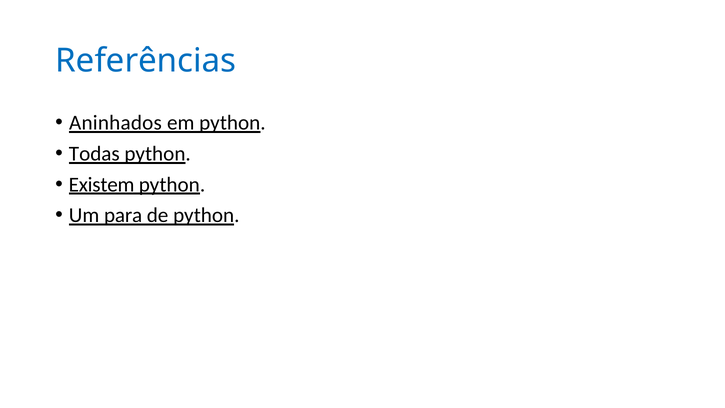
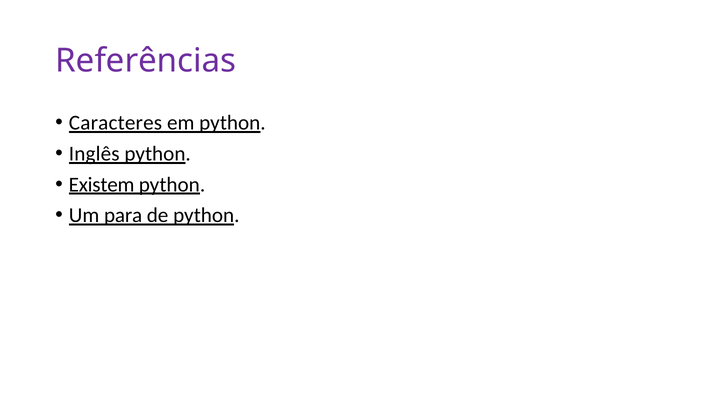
Referências colour: blue -> purple
Aninhados: Aninhados -> Caracteres
Todas: Todas -> Inglês
